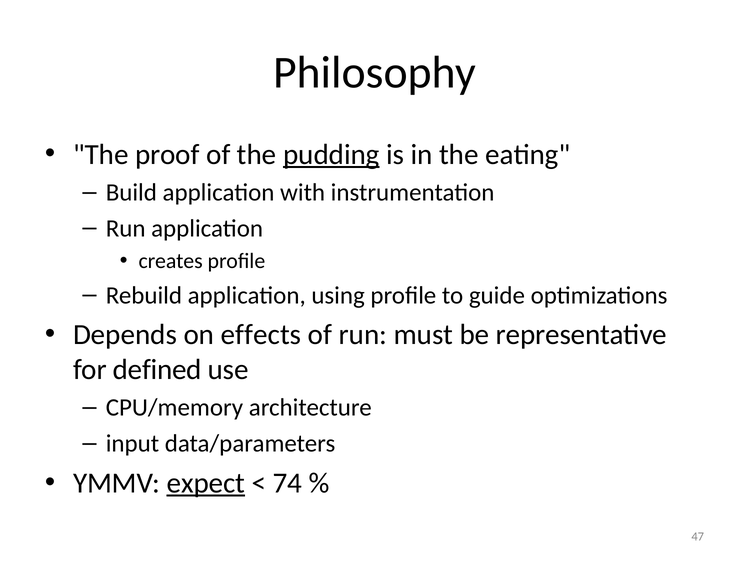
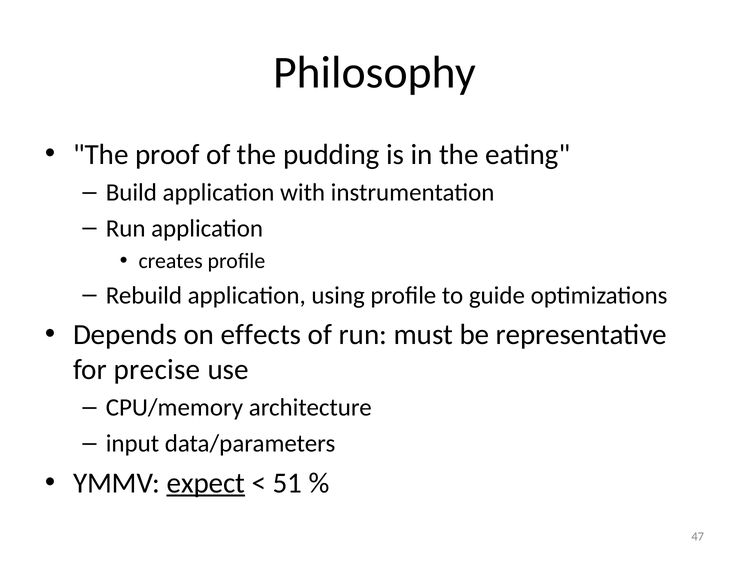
pudding underline: present -> none
defined: defined -> precise
74: 74 -> 51
